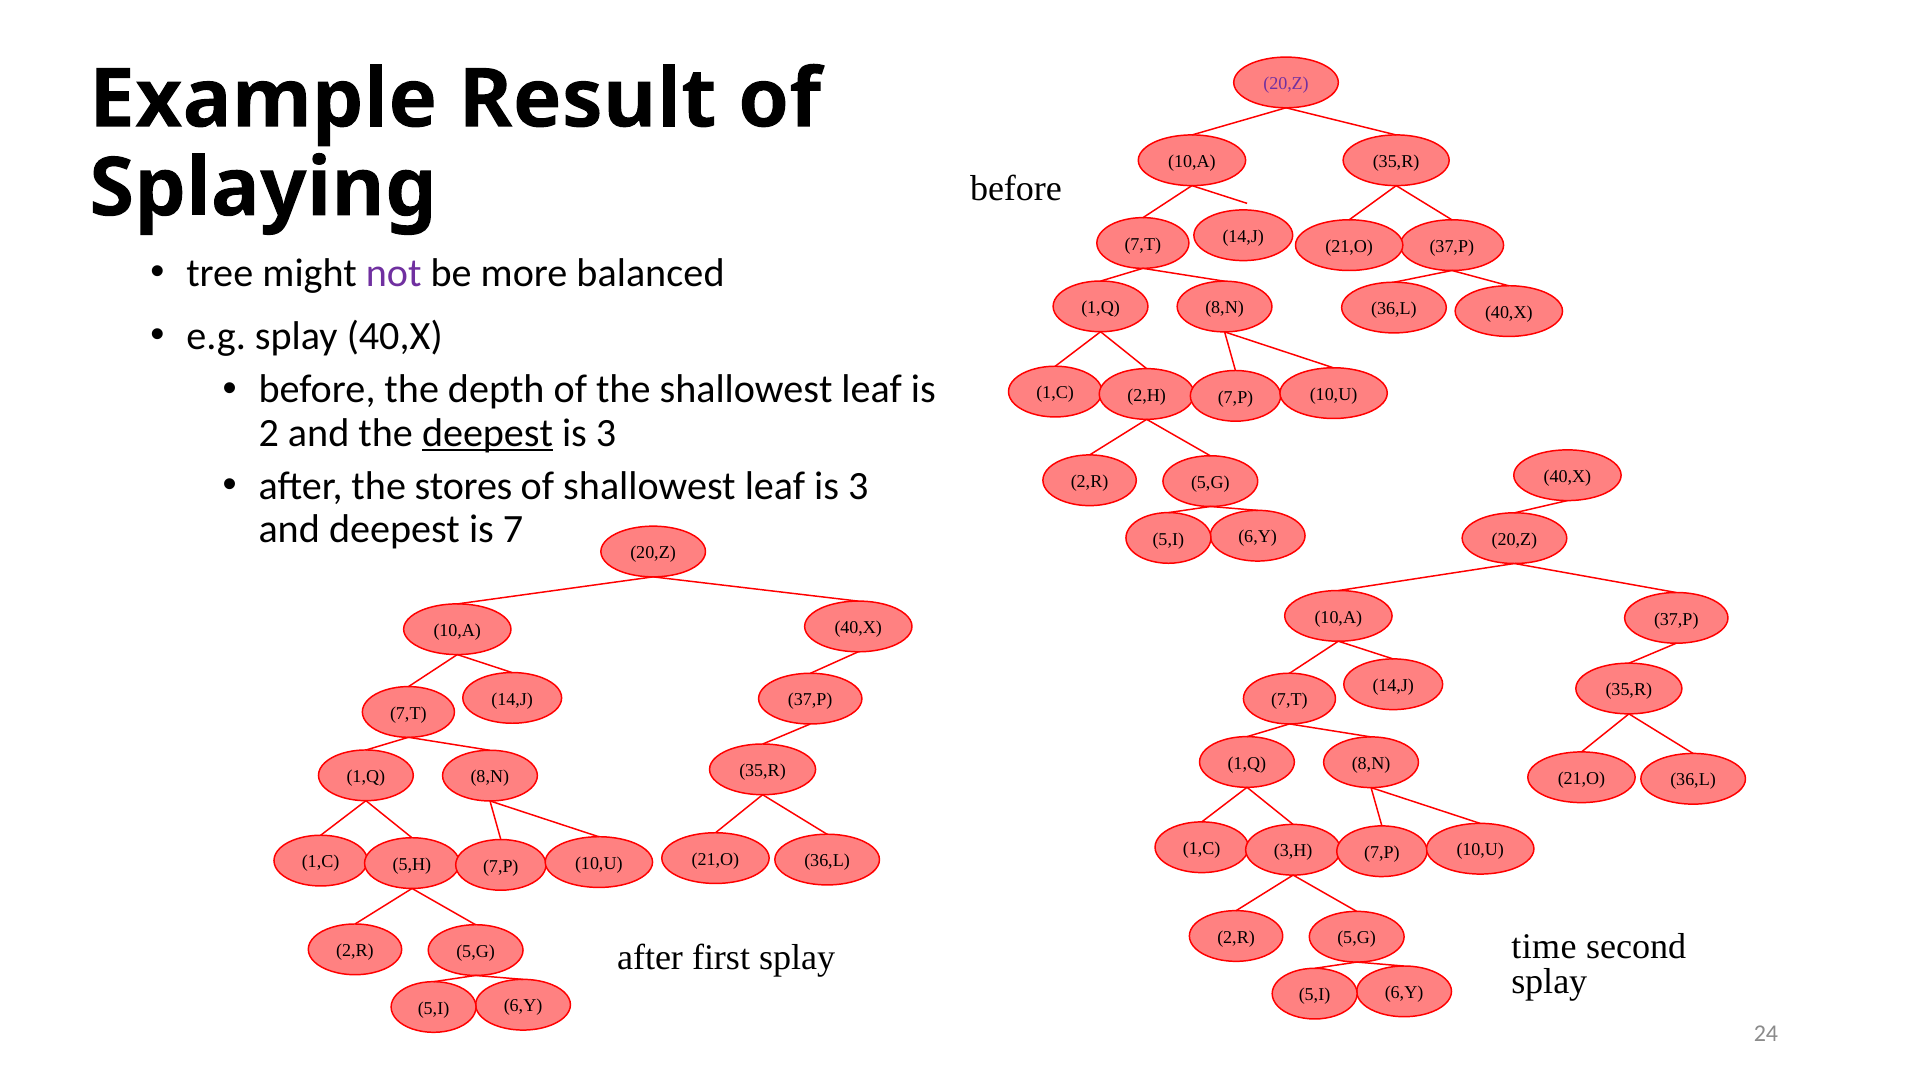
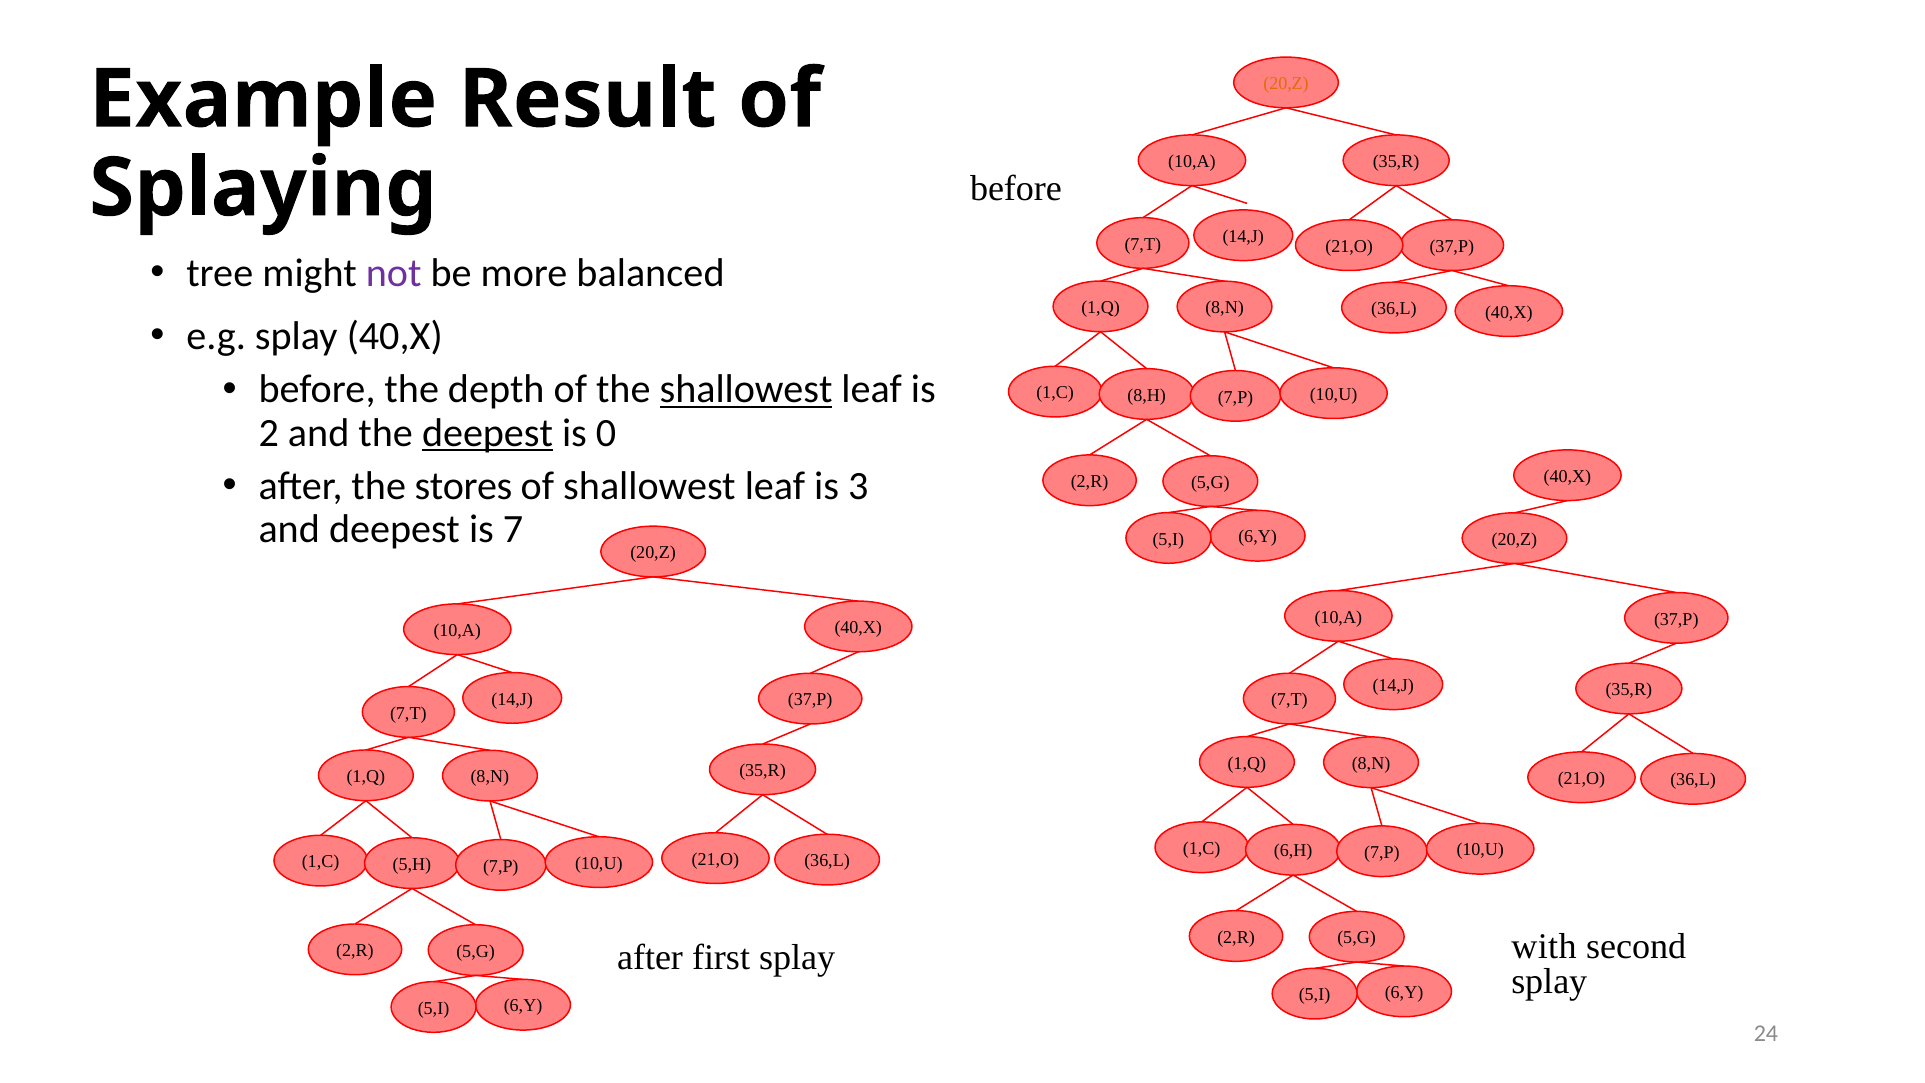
20,Z at (1286, 84) colour: purple -> orange
shallowest at (746, 390) underline: none -> present
2,H: 2,H -> 8,H
3 at (606, 433): 3 -> 0
3,H: 3,H -> 6,H
time: time -> with
